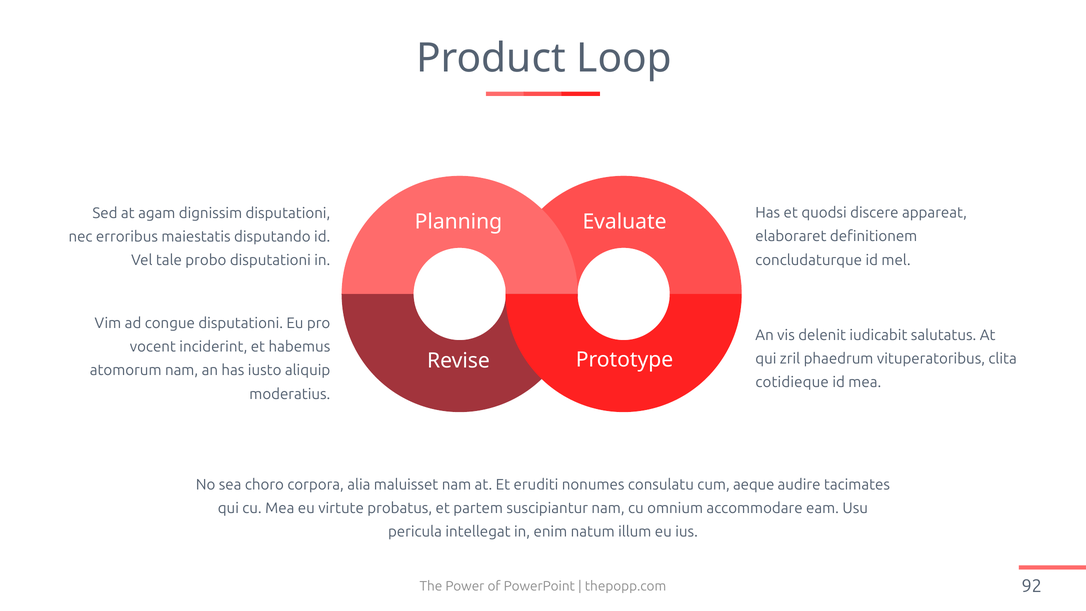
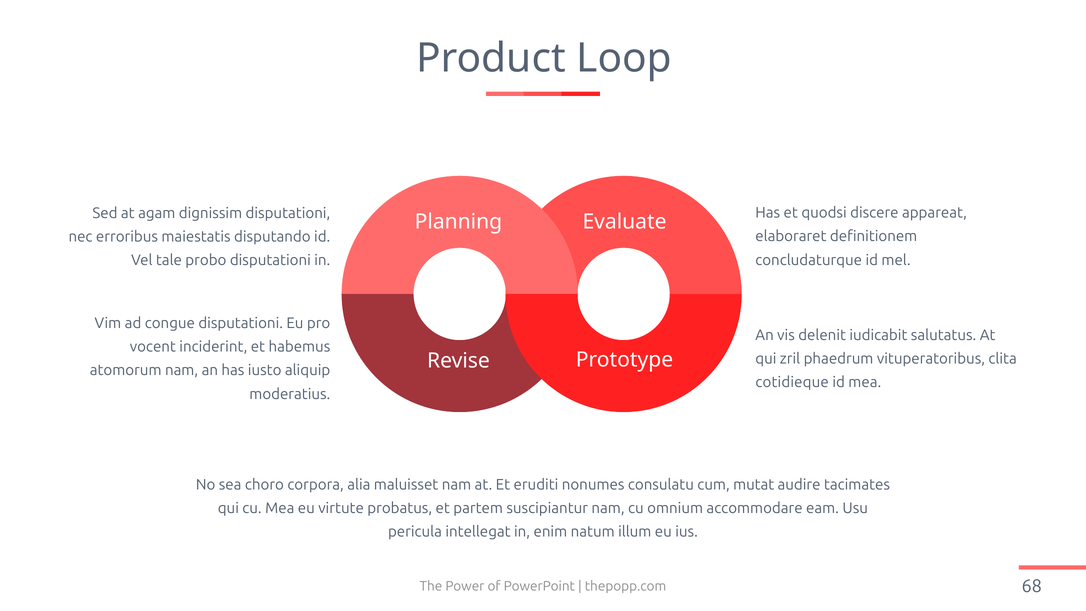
aeque: aeque -> mutat
92: 92 -> 68
